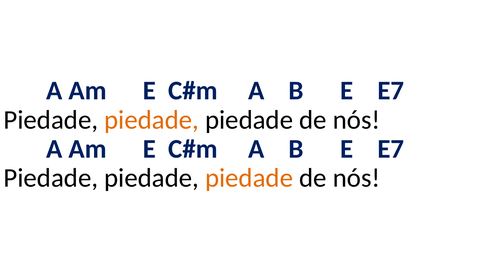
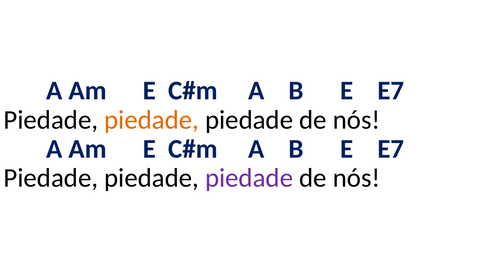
piedade at (249, 178) colour: orange -> purple
